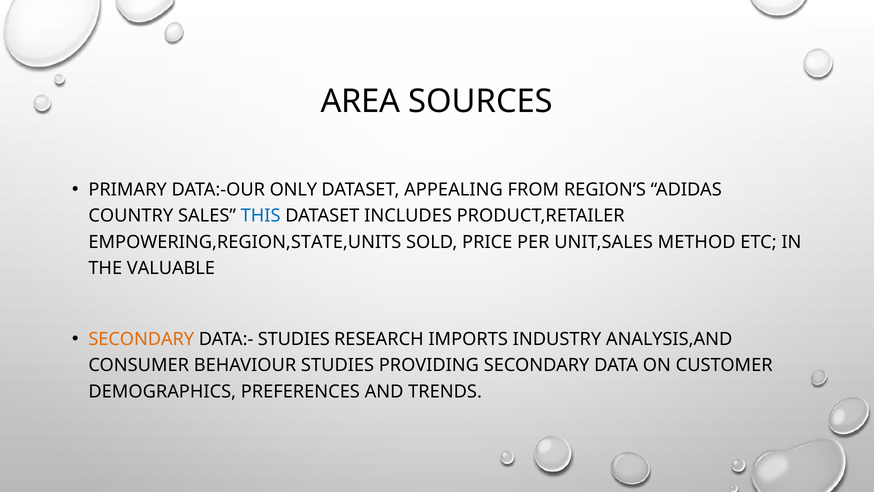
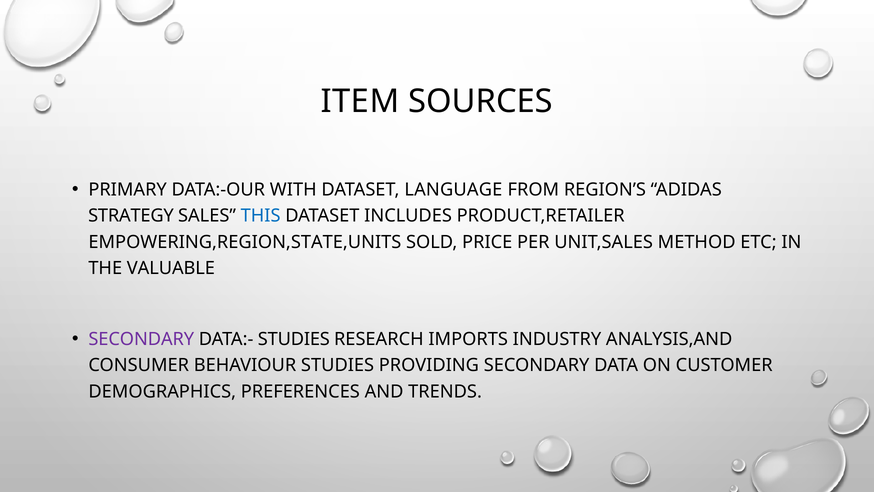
AREA: AREA -> ITEM
ONLY: ONLY -> WITH
APPEALING: APPEALING -> LANGUAGE
COUNTRY: COUNTRY -> STRATEGY
SECONDARY at (141, 339) colour: orange -> purple
